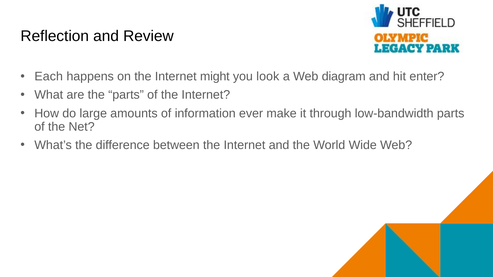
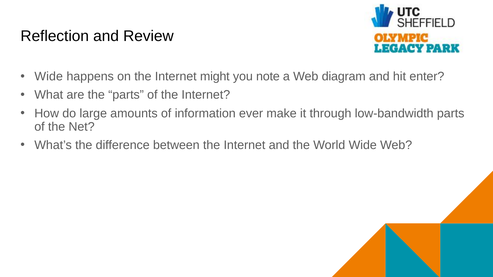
Each at (49, 77): Each -> Wide
look: look -> note
